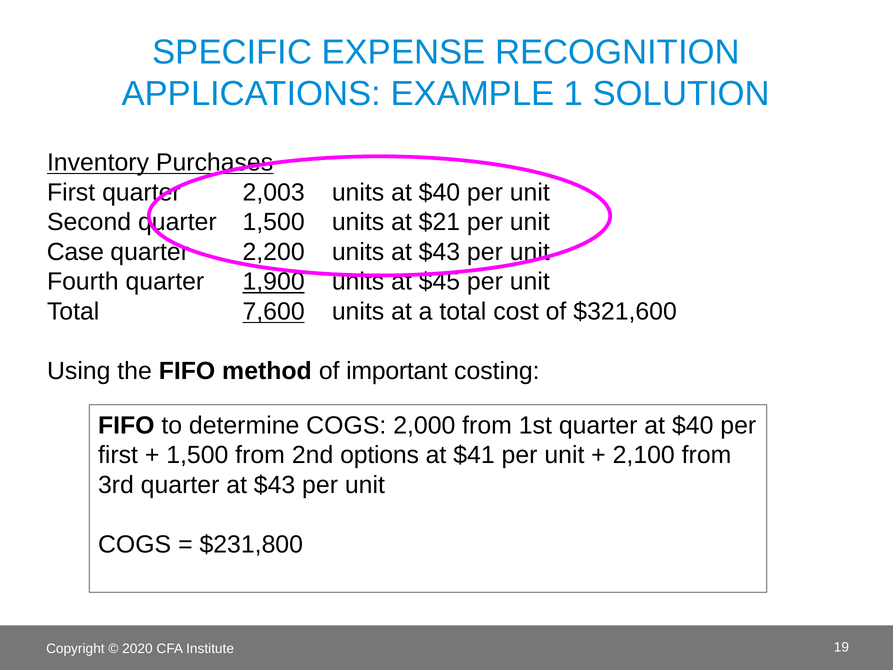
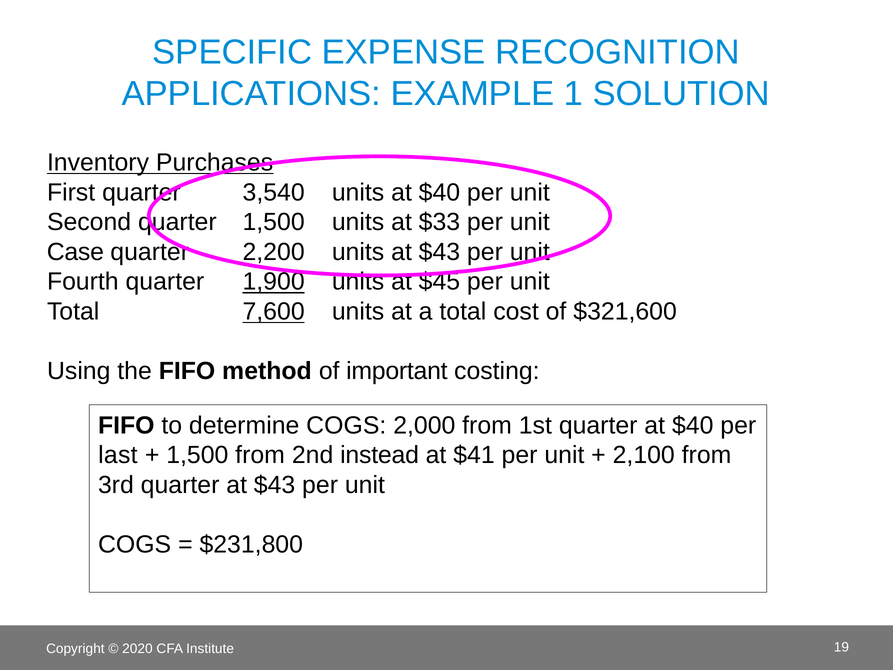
2,003: 2,003 -> 3,540
$21: $21 -> $33
first at (118, 455): first -> last
options: options -> instead
